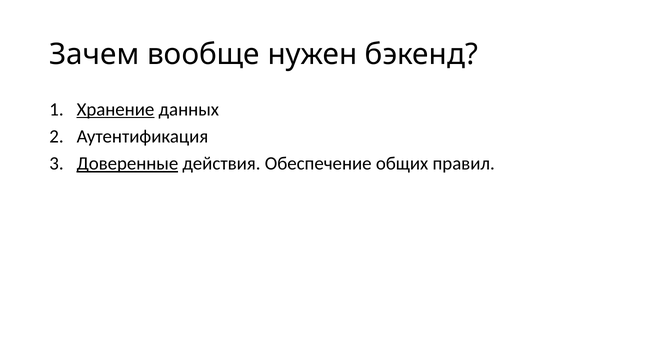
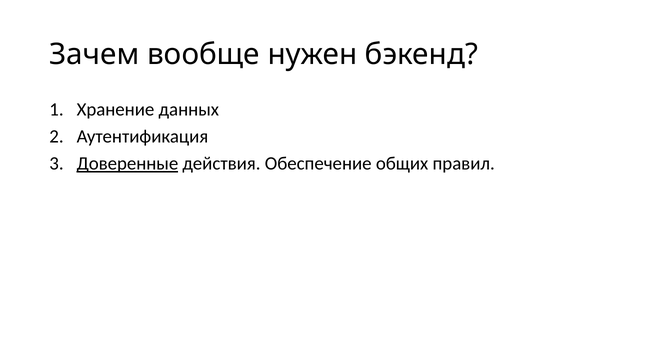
Хранение underline: present -> none
